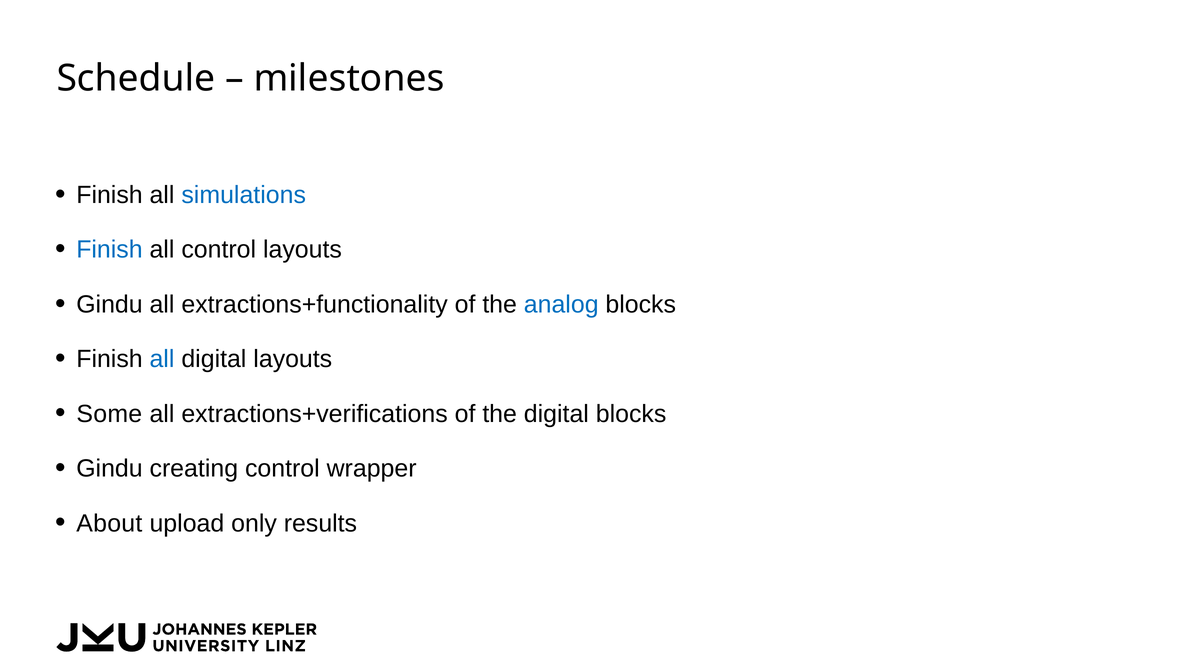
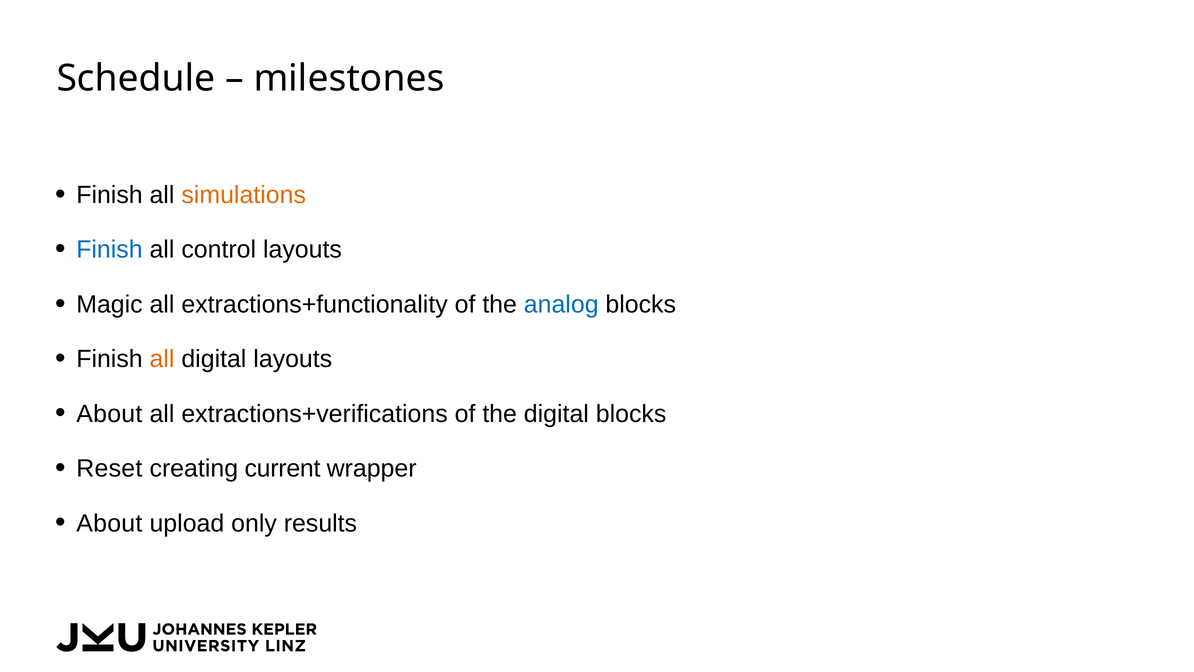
simulations colour: blue -> orange
Gindu at (109, 304): Gindu -> Magic
all at (162, 359) colour: blue -> orange
Some at (109, 414): Some -> About
Gindu at (109, 468): Gindu -> Reset
creating control: control -> current
